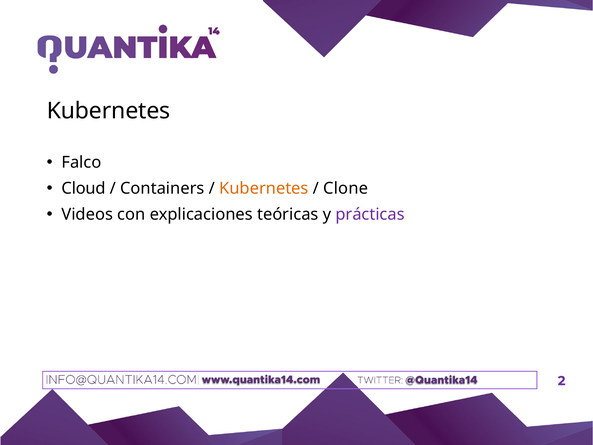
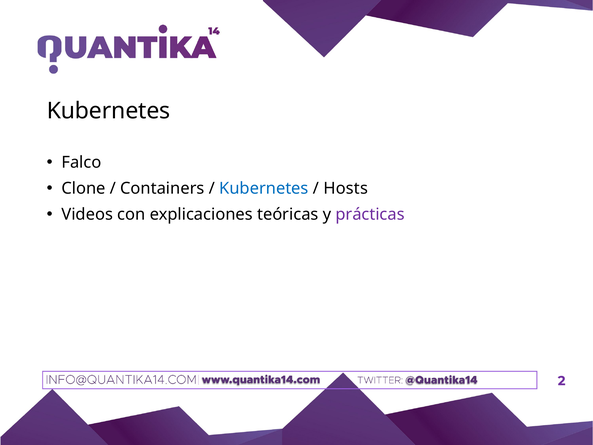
Cloud: Cloud -> Clone
Kubernetes at (264, 188) colour: orange -> blue
Clone: Clone -> Hosts
